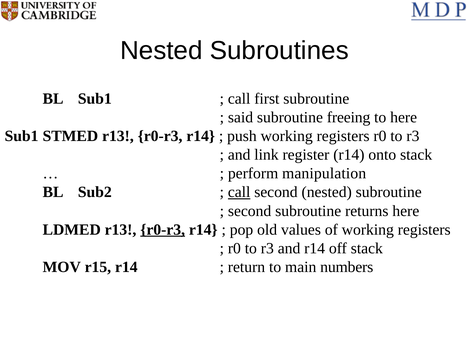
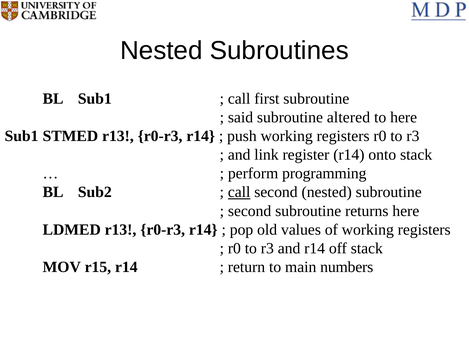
freeing: freeing -> altered
manipulation: manipulation -> programming
r0-r3 at (163, 230) underline: present -> none
